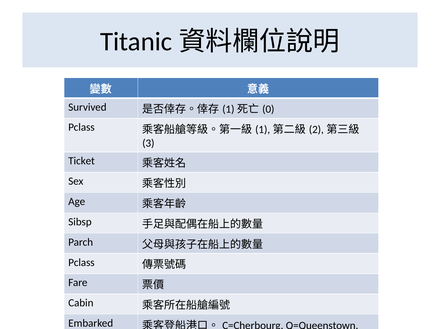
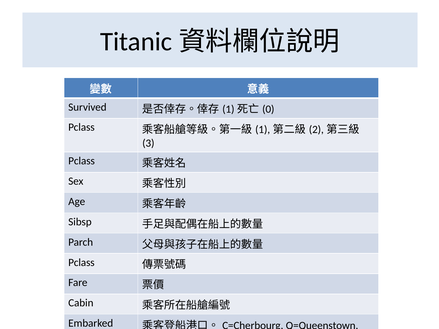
Ticket at (82, 161): Ticket -> Pclass
